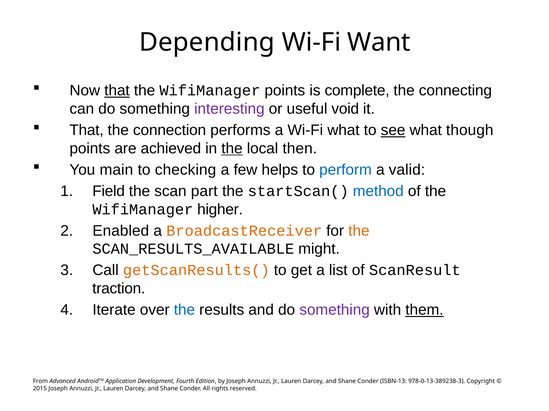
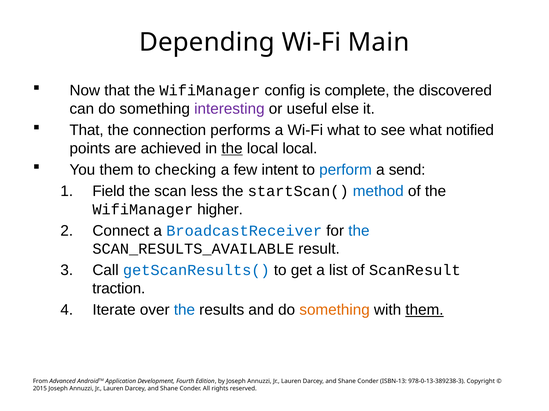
Want: Want -> Main
that at (117, 91) underline: present -> none
WifiManager points: points -> config
connecting: connecting -> discovered
void: void -> else
see underline: present -> none
though: though -> notified
local then: then -> local
You main: main -> them
helps: helps -> intent
valid: valid -> send
part: part -> less
Enabled: Enabled -> Connect
BroadcastReceiver colour: orange -> blue
the at (359, 231) colour: orange -> blue
might: might -> result
getScanResults( colour: orange -> blue
something at (335, 310) colour: purple -> orange
